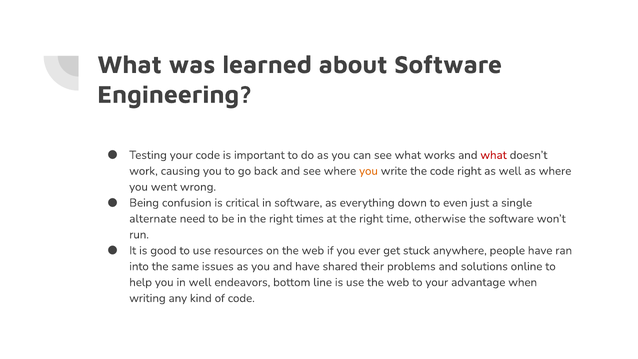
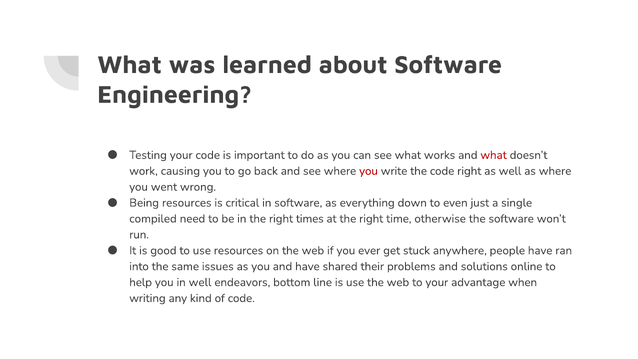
you at (369, 171) colour: orange -> red
Being confusion: confusion -> resources
alternate: alternate -> compiled
